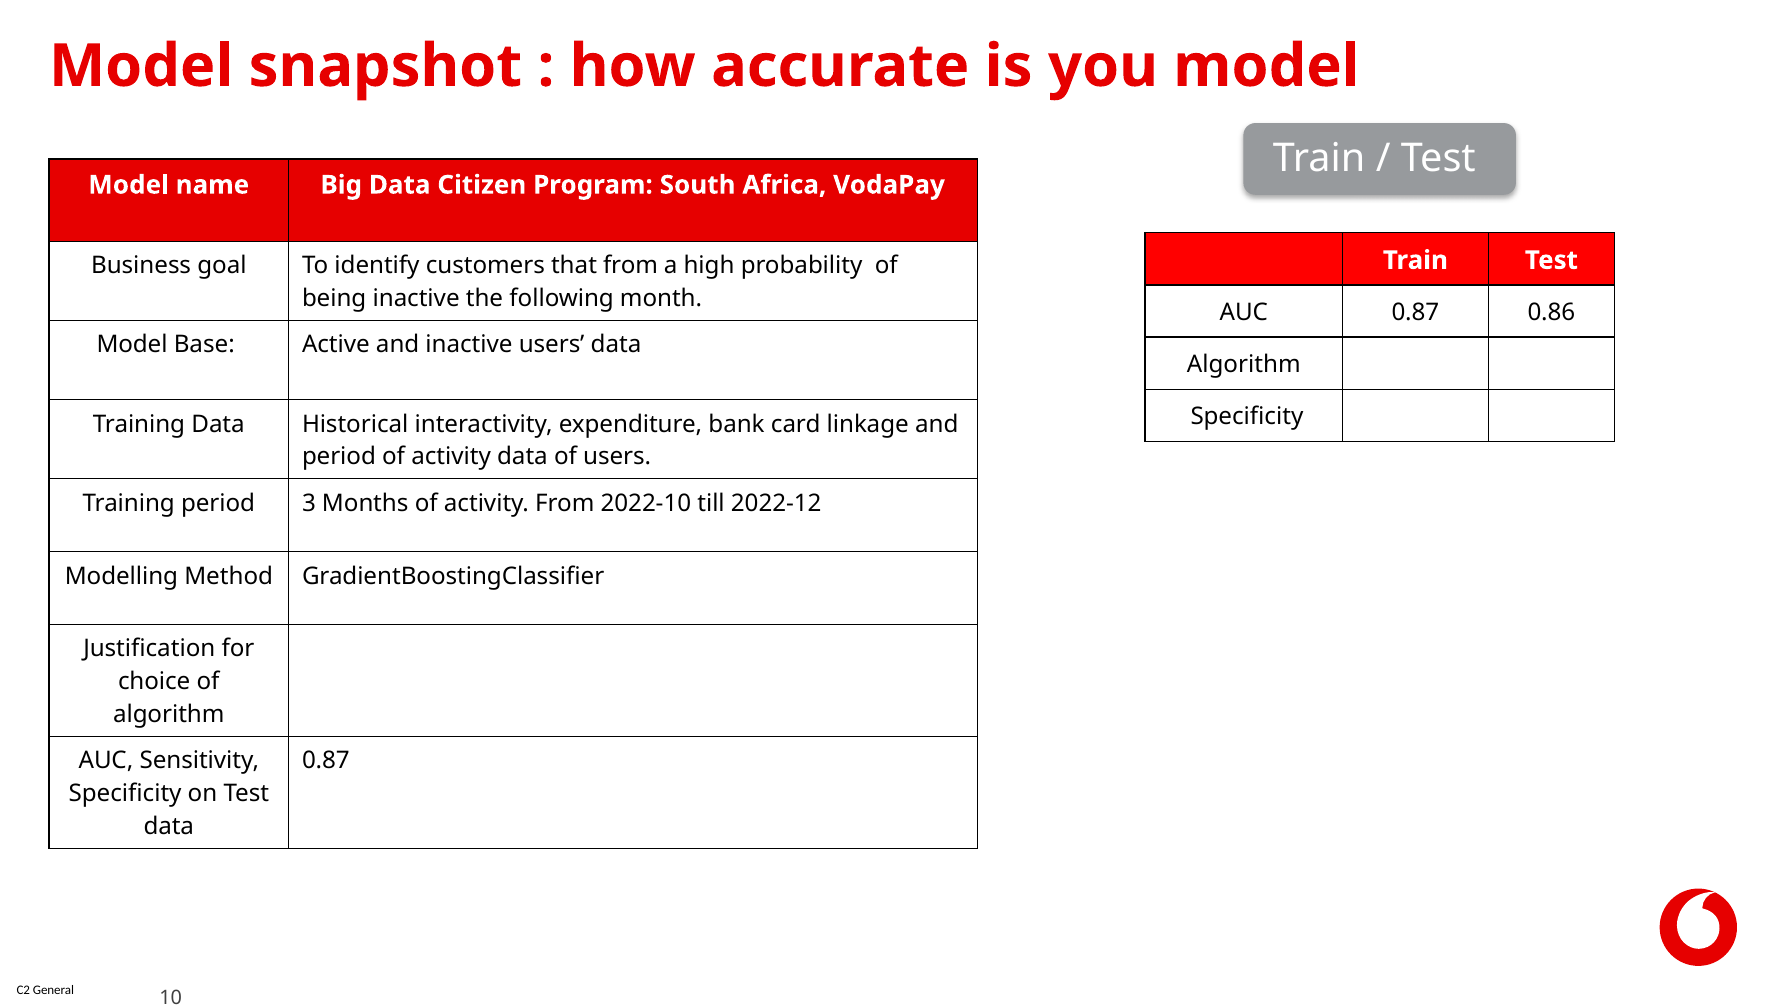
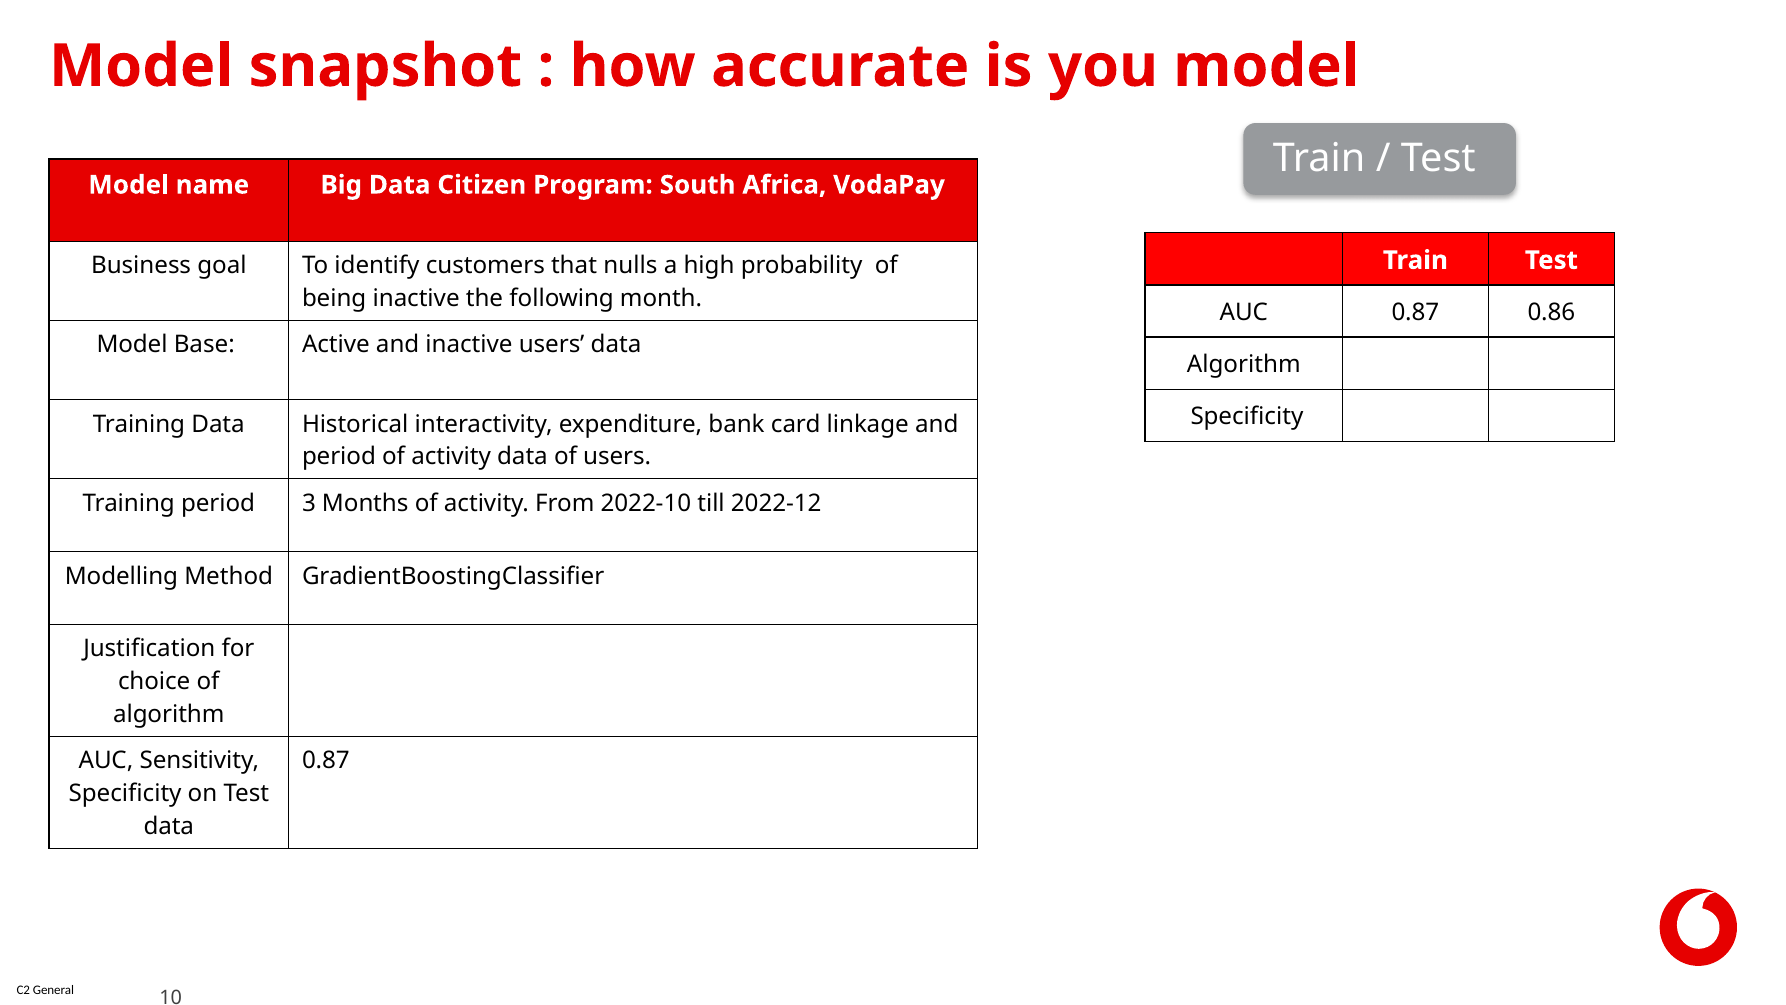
that from: from -> nulls
